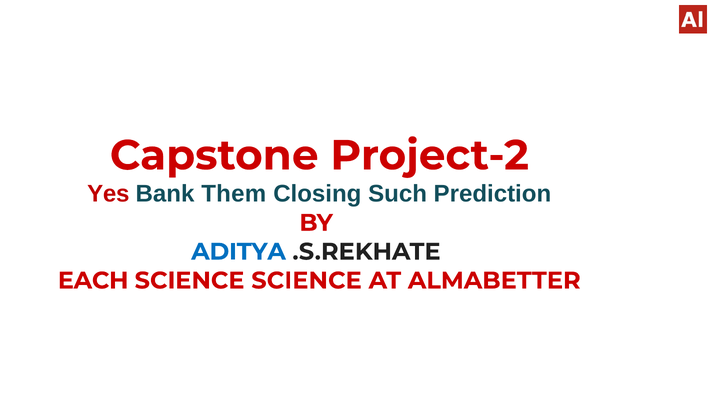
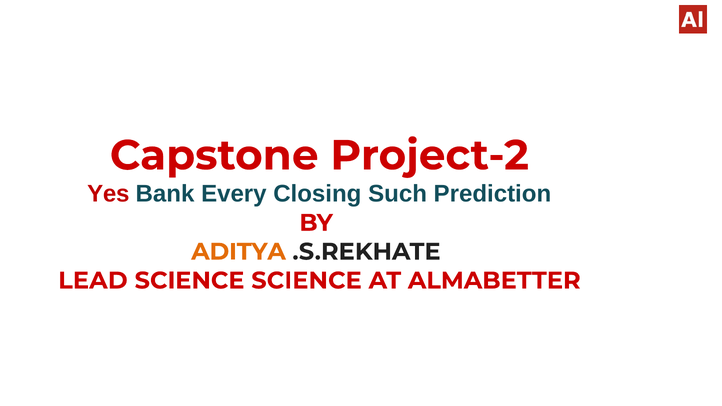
Them: Them -> Every
ADITYA colour: blue -> orange
EACH: EACH -> LEAD
